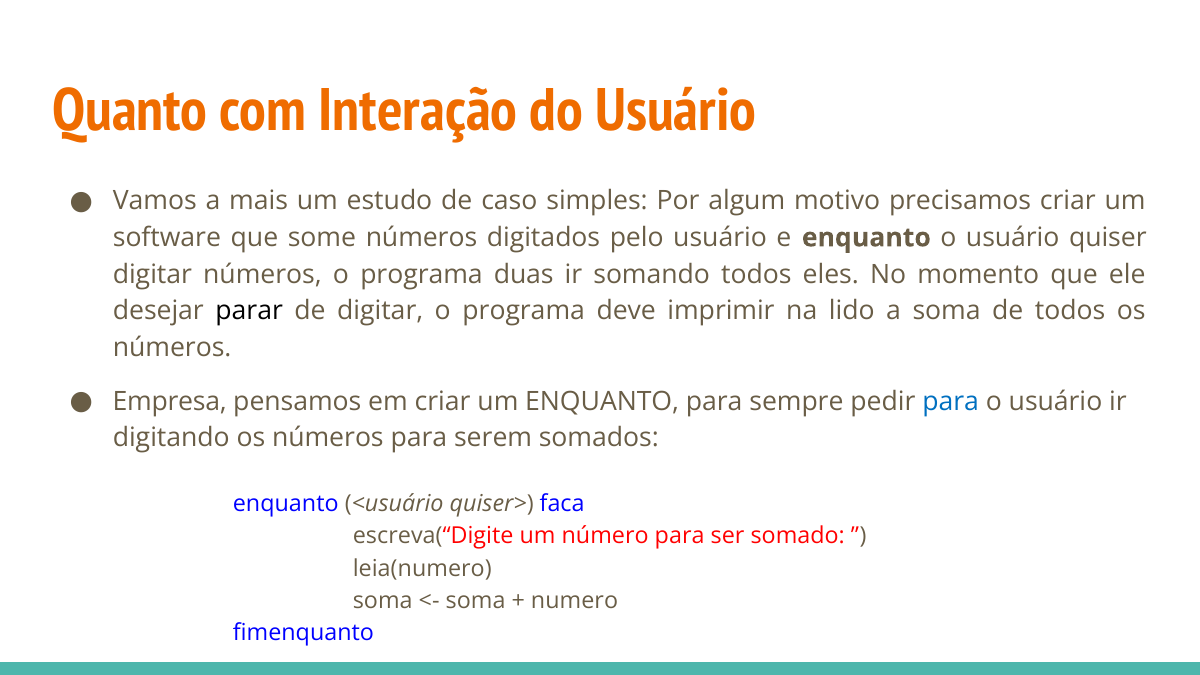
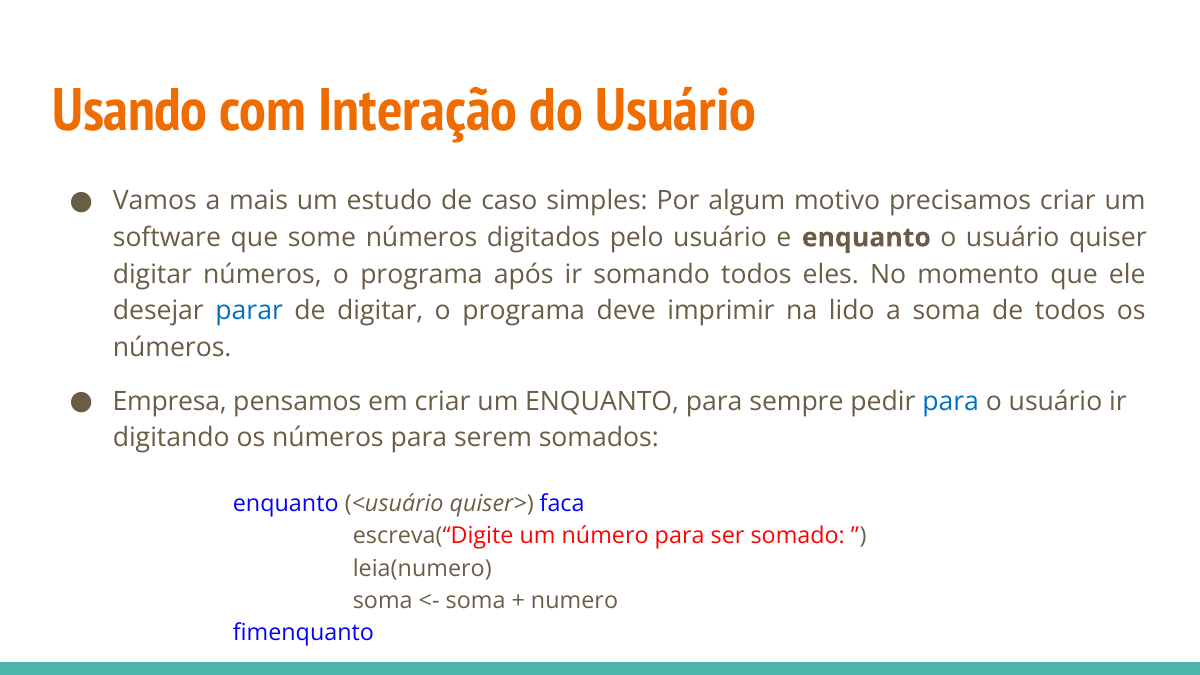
Quanto: Quanto -> Usando
duas: duas -> após
parar colour: black -> blue
